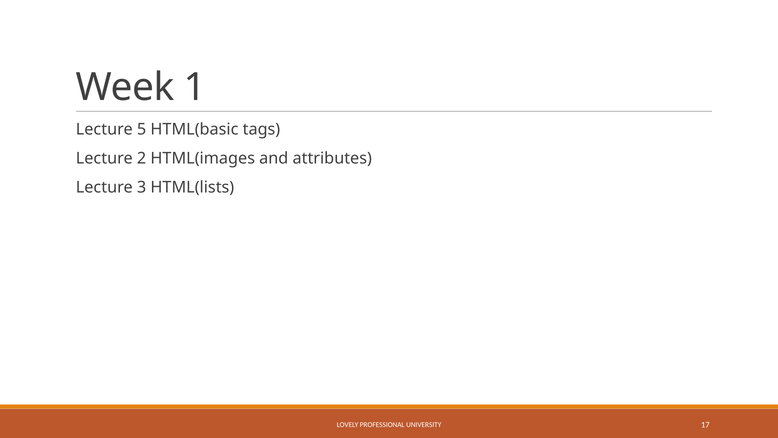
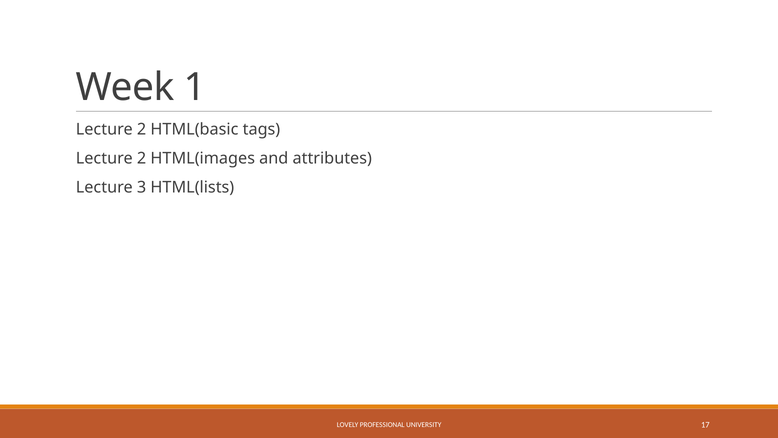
5 at (142, 129): 5 -> 2
